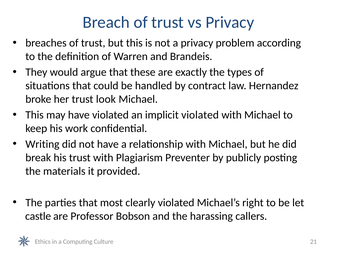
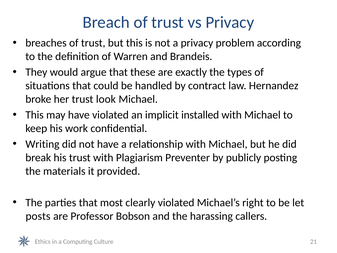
implicit violated: violated -> installed
castle: castle -> posts
